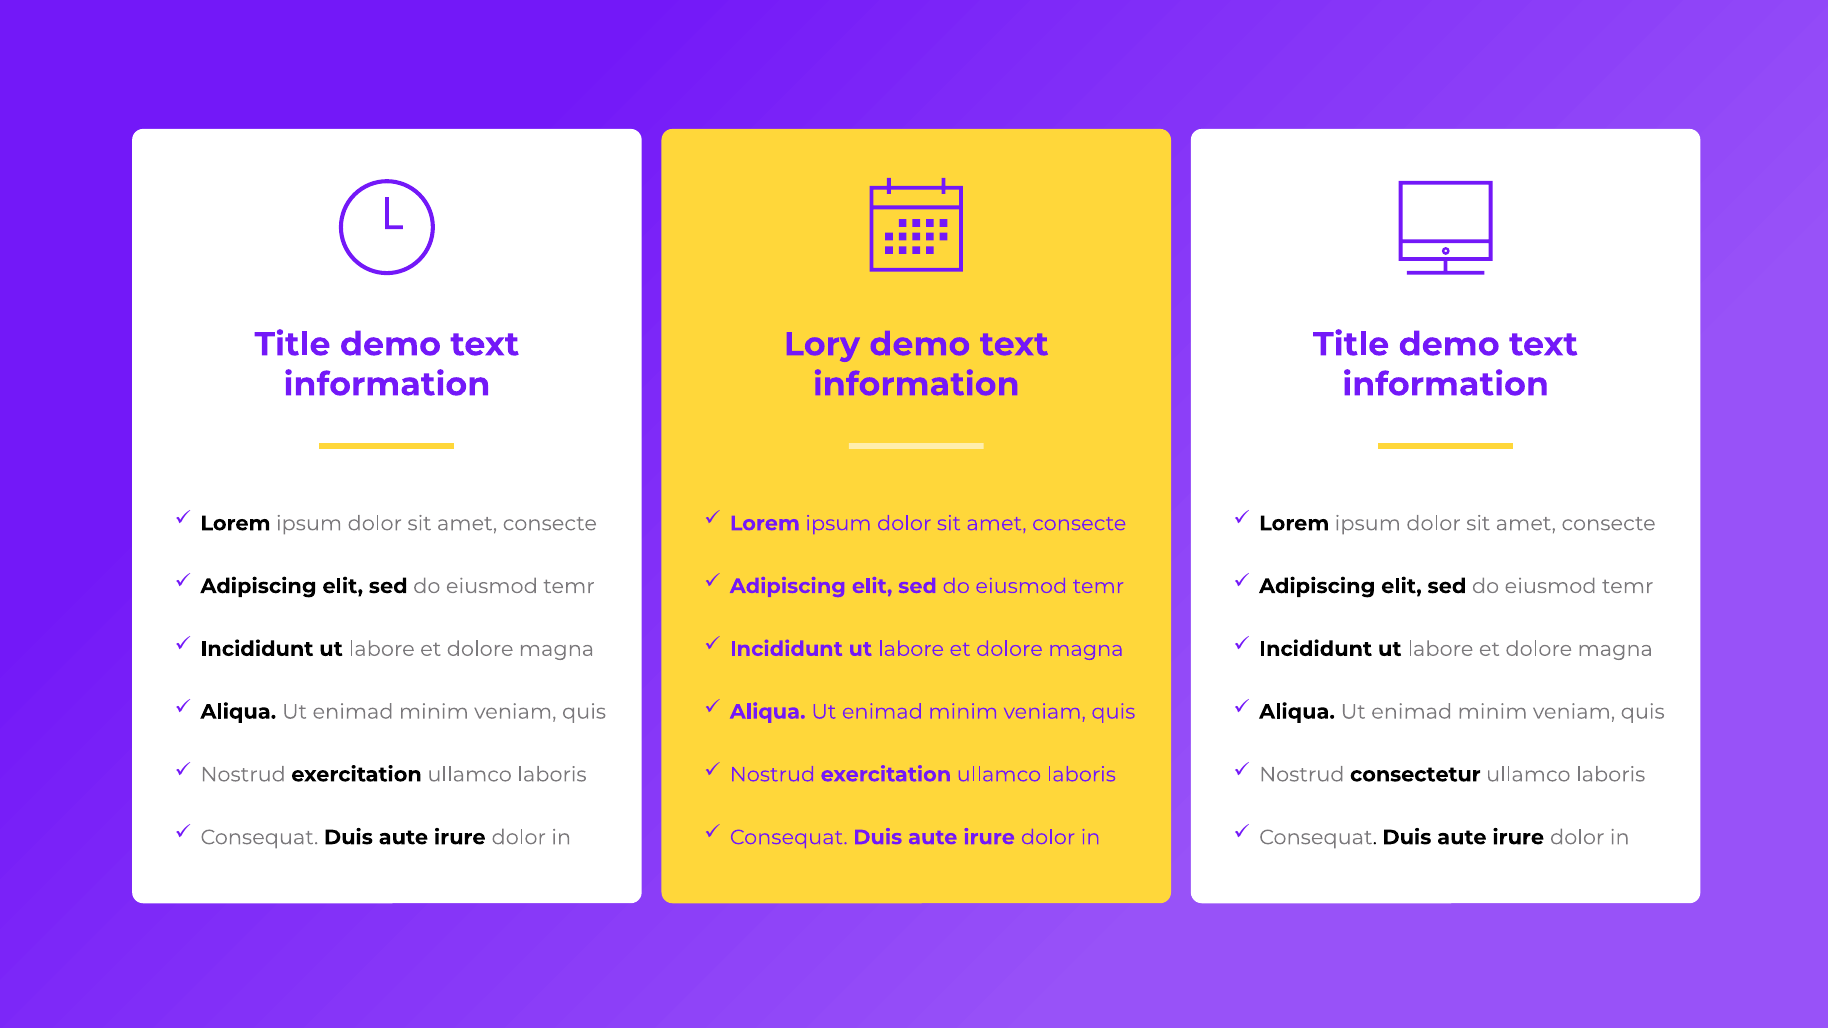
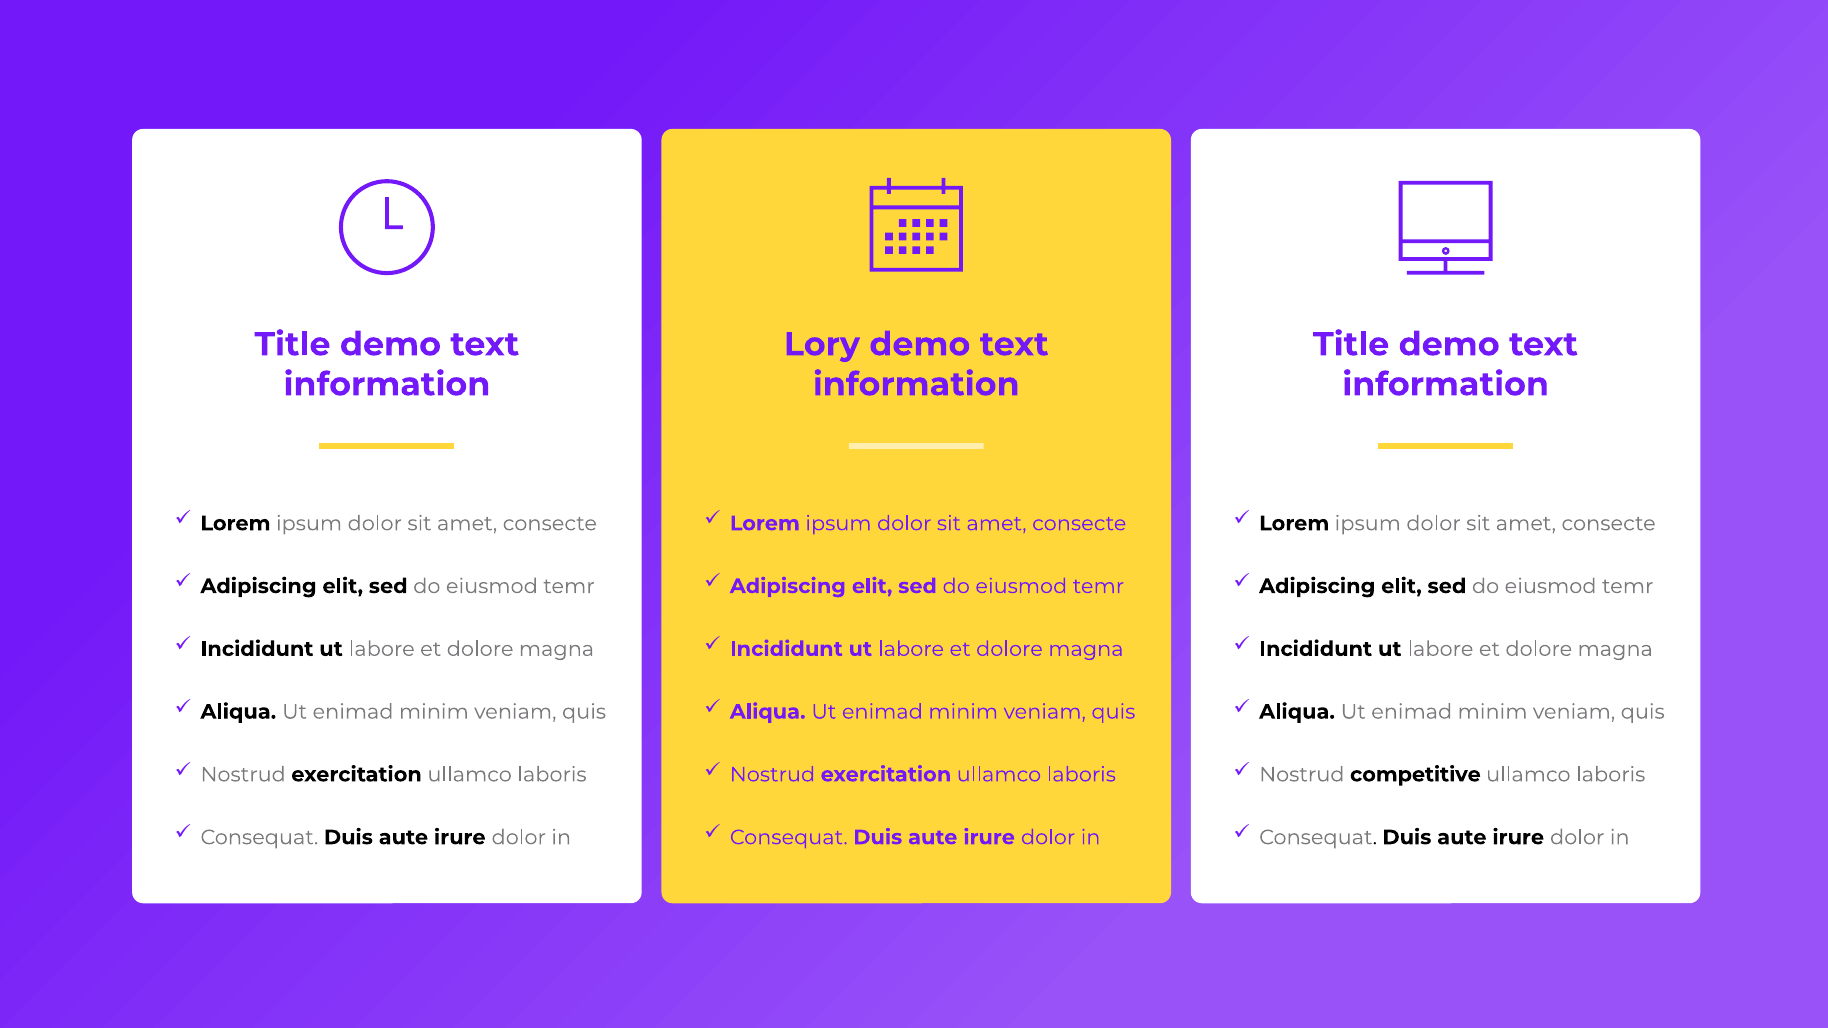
consectetur: consectetur -> competitive
